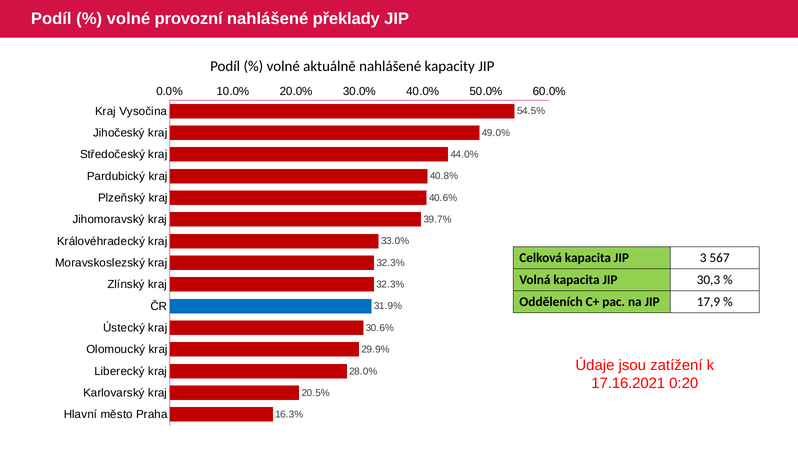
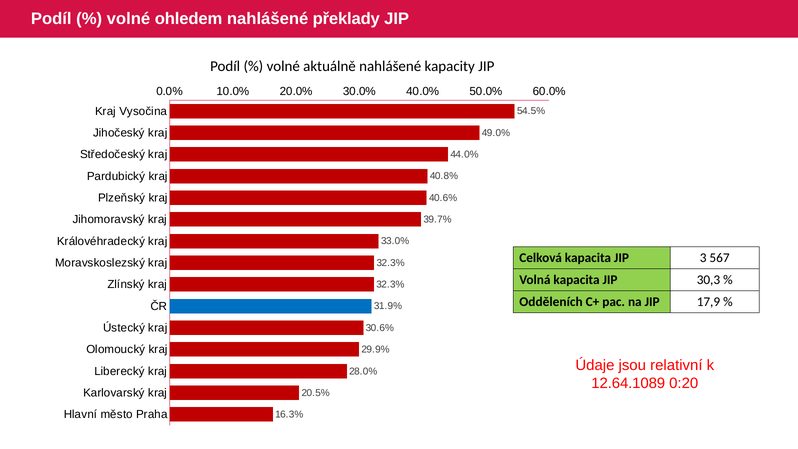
provozní: provozní -> ohledem
zatížení: zatížení -> relativní
17.16.2021: 17.16.2021 -> 12.64.1089
